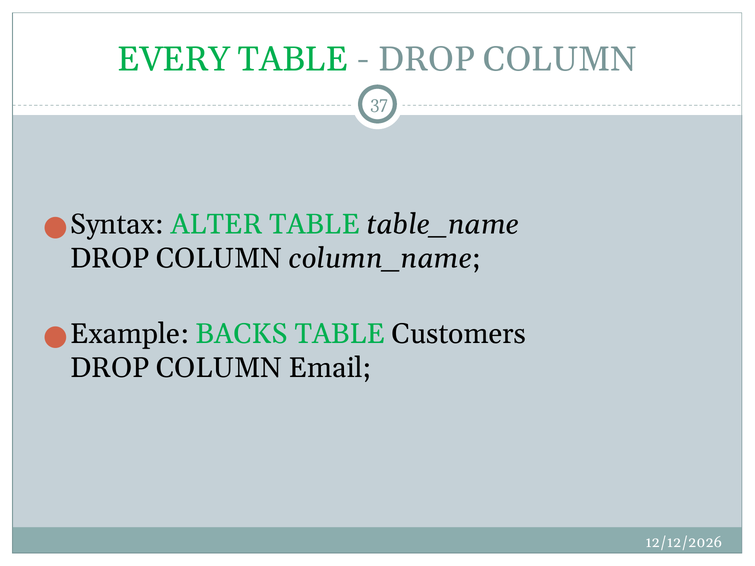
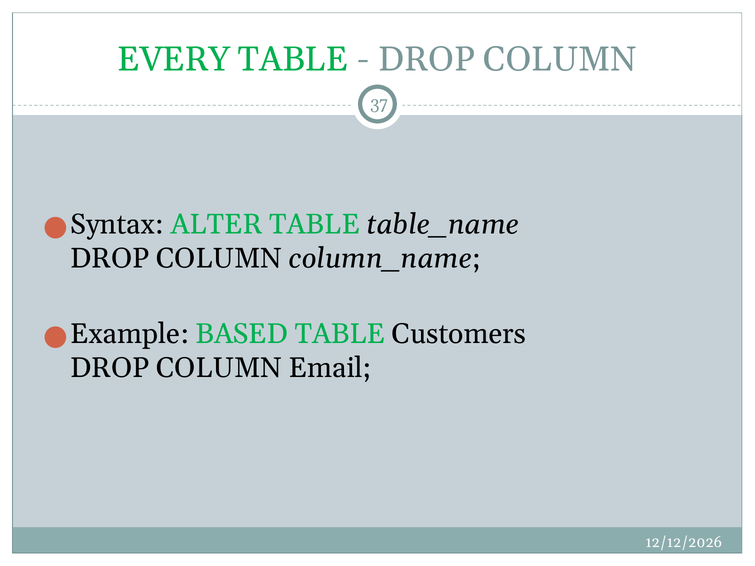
BACKS: BACKS -> BASED
